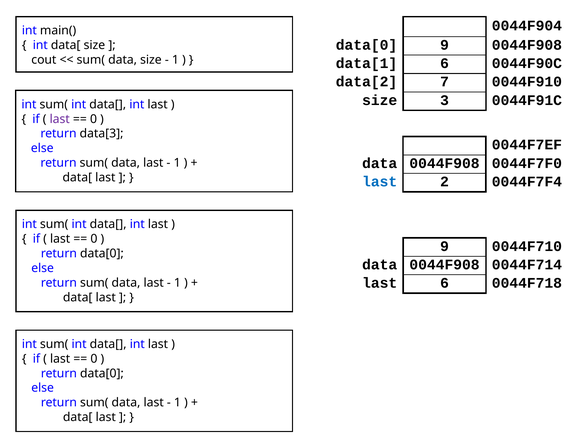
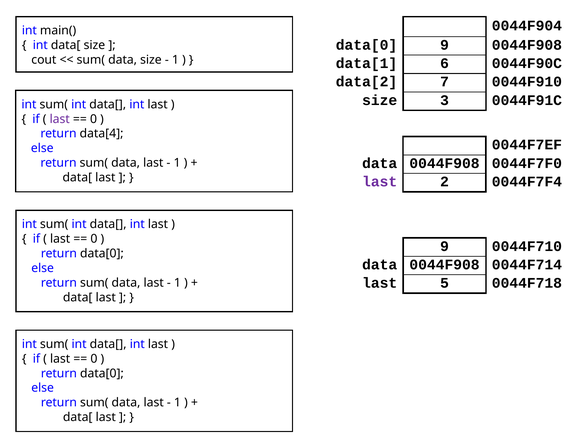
data[3: data[3 -> data[4
last at (380, 182) colour: blue -> purple
last 6: 6 -> 5
